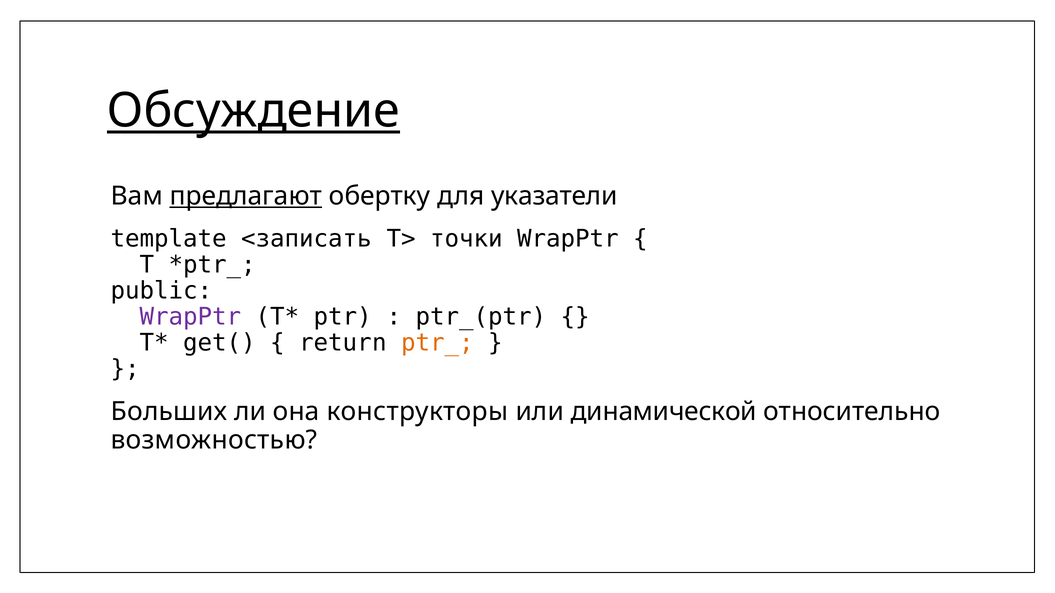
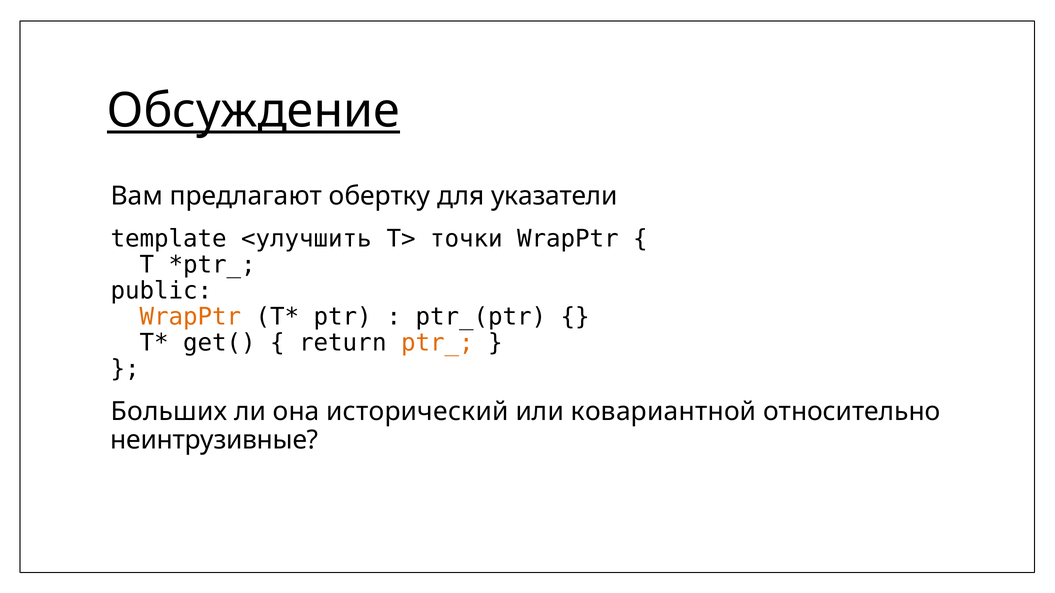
предлагают underline: present -> none
<записать: <записать -> <улучшить
WrapPtr at (191, 317) colour: purple -> orange
конструкторы: конструкторы -> исторический
динамической: динамической -> ковариантной
возможностью: возможностью -> неинтрузивные
